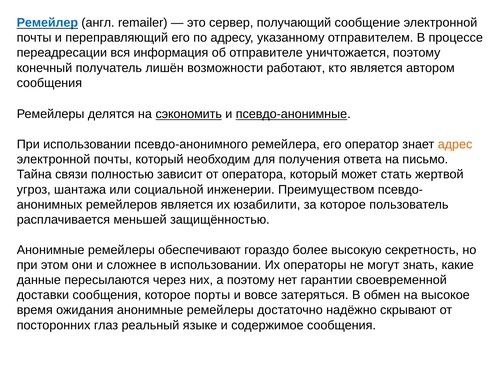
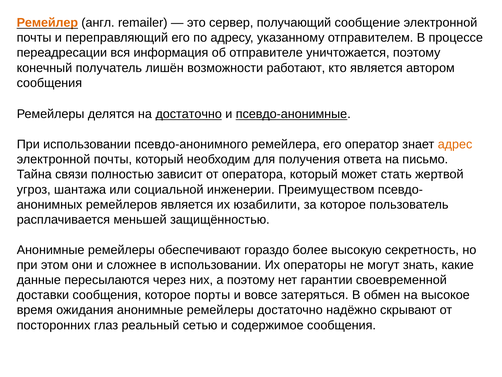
Ремейлер colour: blue -> orange
на сэкономить: сэкономить -> достаточно
языке: языке -> сетью
